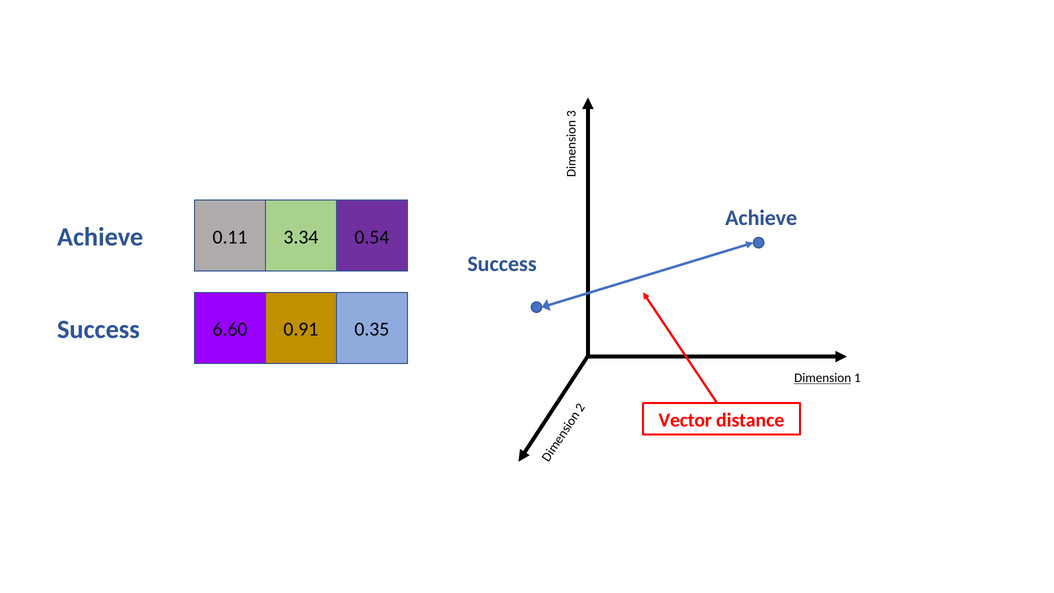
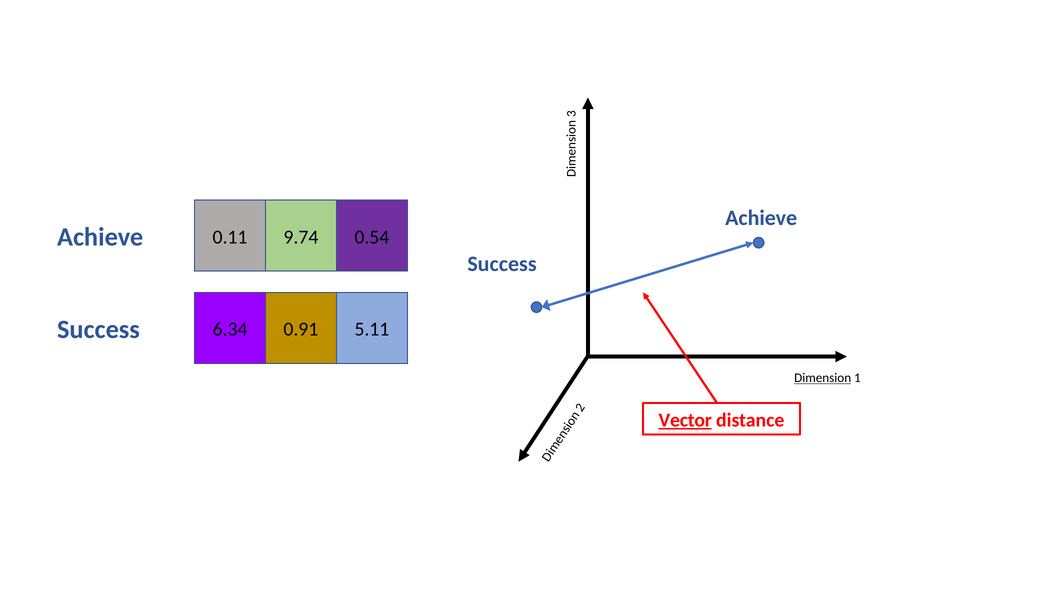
3.34: 3.34 -> 9.74
6.60: 6.60 -> 6.34
0.35: 0.35 -> 5.11
Vector underline: none -> present
